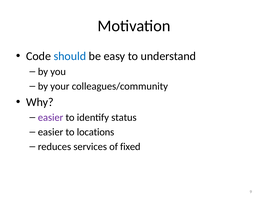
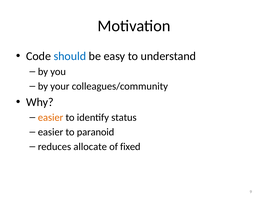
easier at (51, 117) colour: purple -> orange
locations: locations -> paranoid
services: services -> allocate
